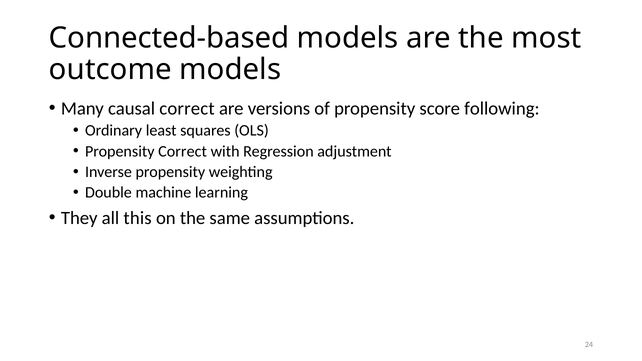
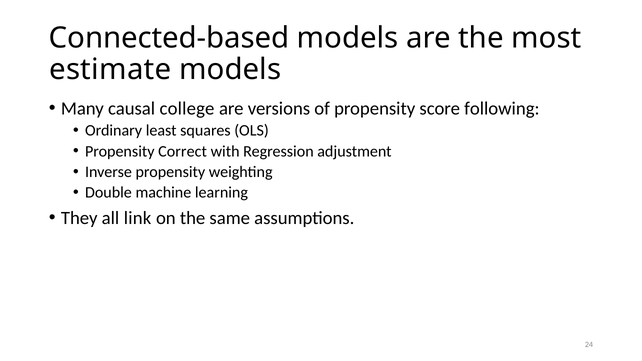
outcome: outcome -> estimate
causal correct: correct -> college
this: this -> link
